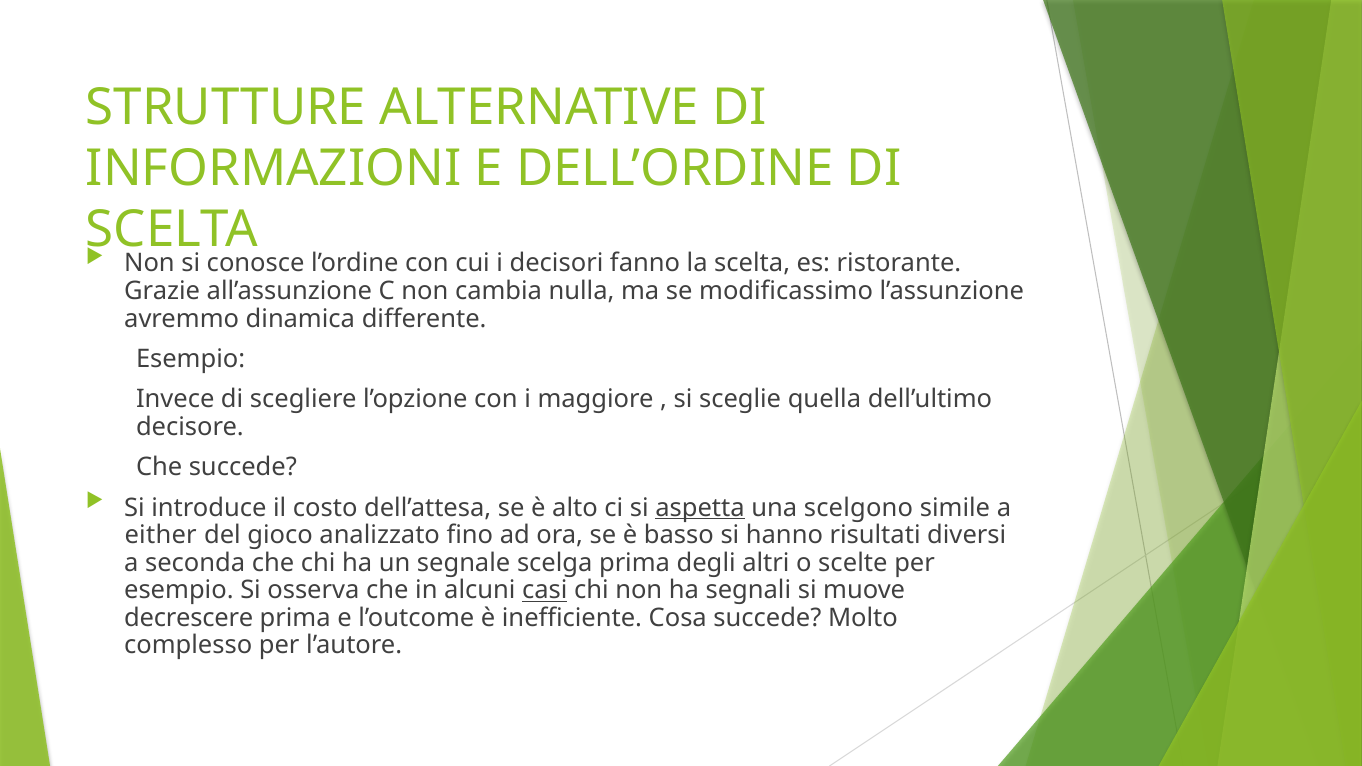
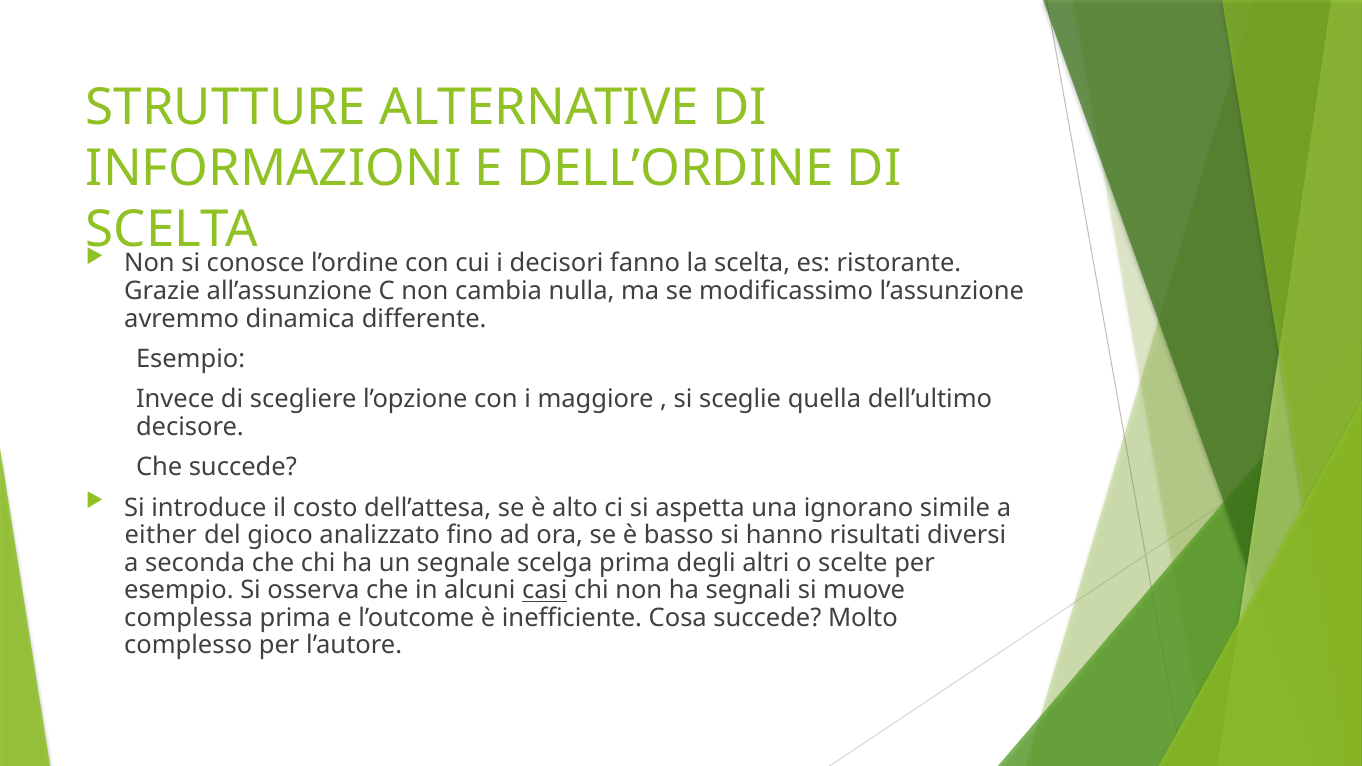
aspetta underline: present -> none
scelgono: scelgono -> ignorano
decrescere: decrescere -> complessa
